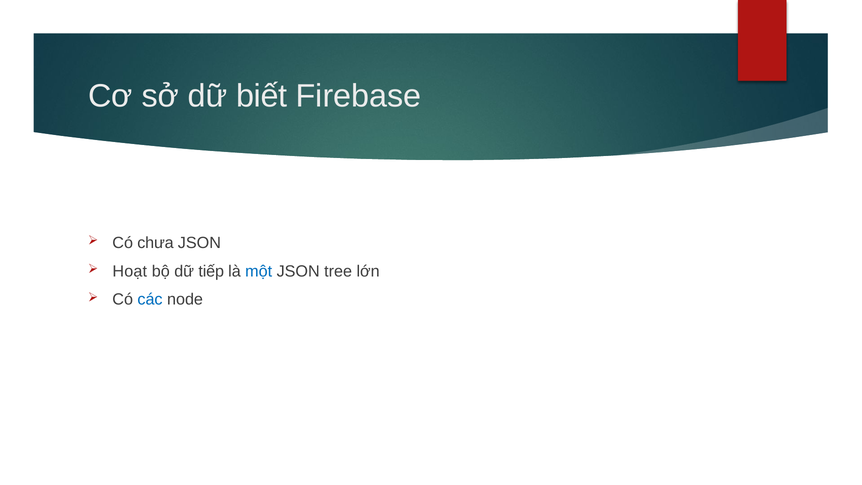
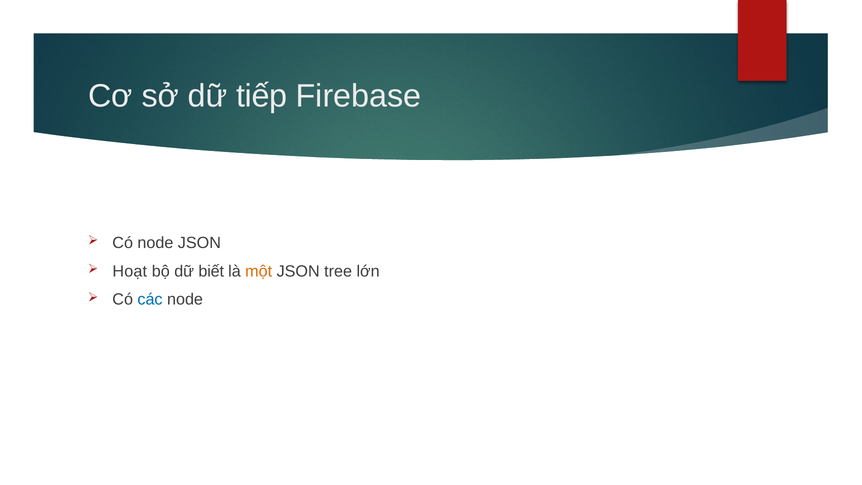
biết: biết -> tiếp
Có chưa: chưa -> node
tiếp: tiếp -> biết
một colour: blue -> orange
